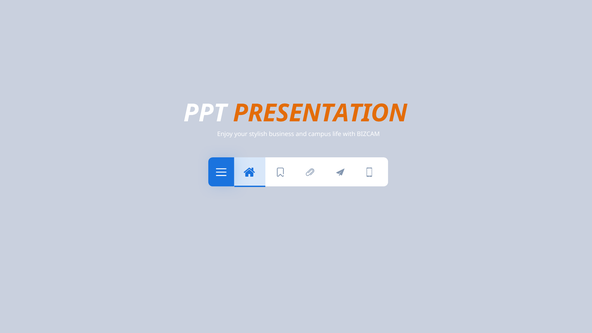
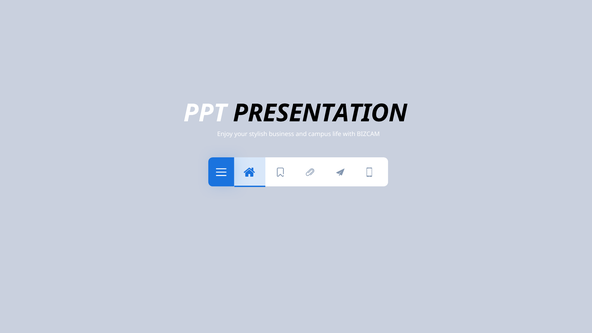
PRESENTATION colour: orange -> black
